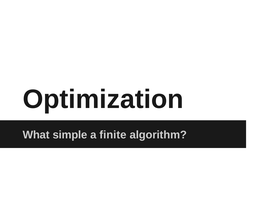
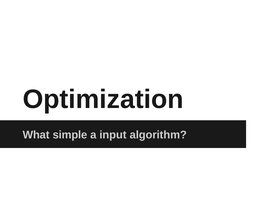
finite: finite -> input
